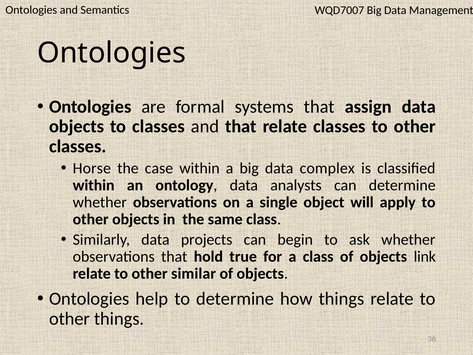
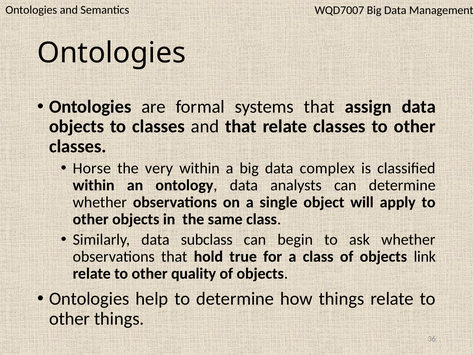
case: case -> very
projects: projects -> subclass
similar: similar -> quality
